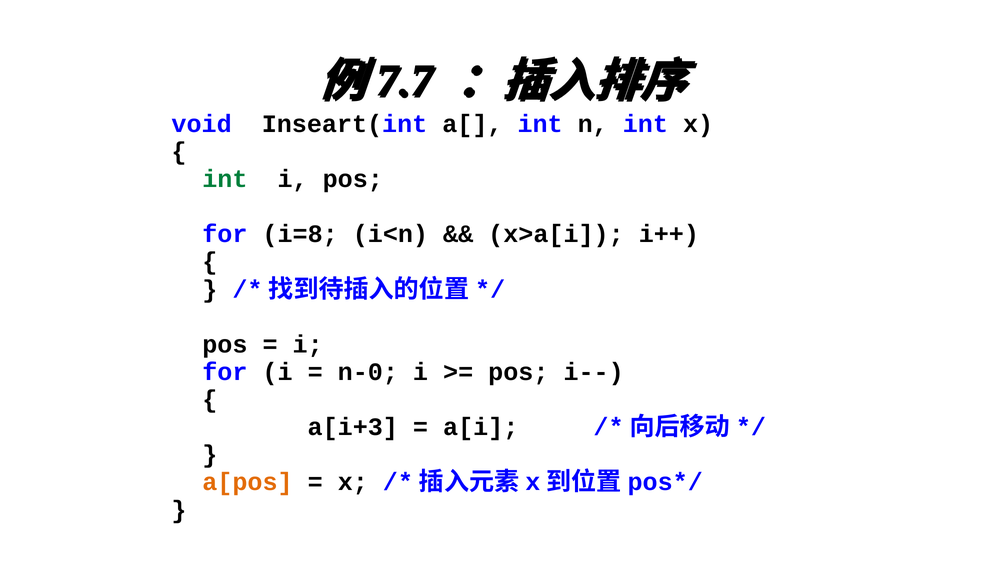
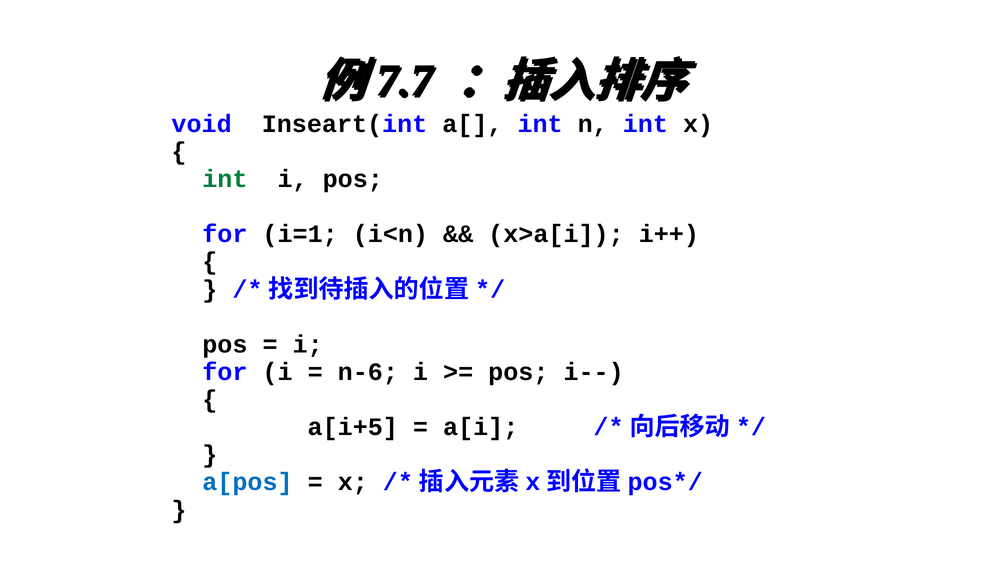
i=8: i=8 -> i=1
n-0: n-0 -> n-6
a[i+3: a[i+3 -> a[i+5
a[pos colour: orange -> blue
